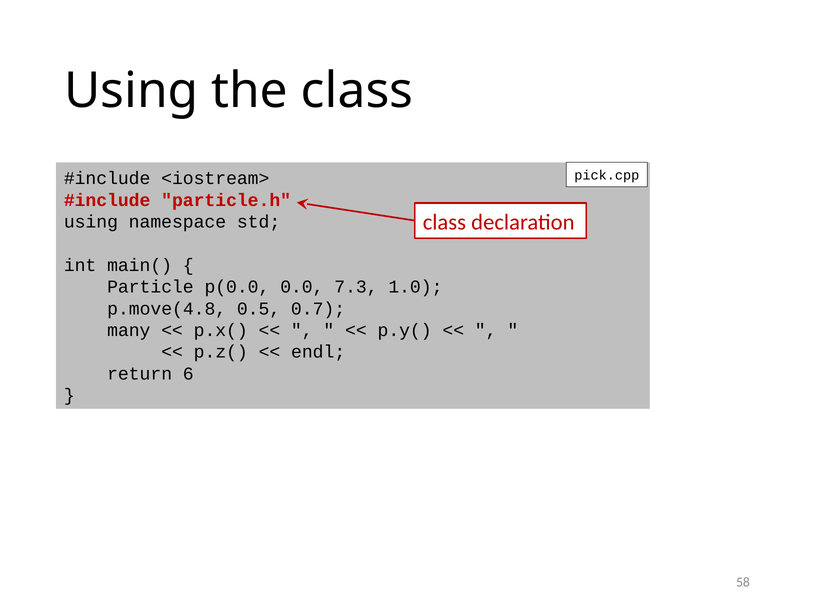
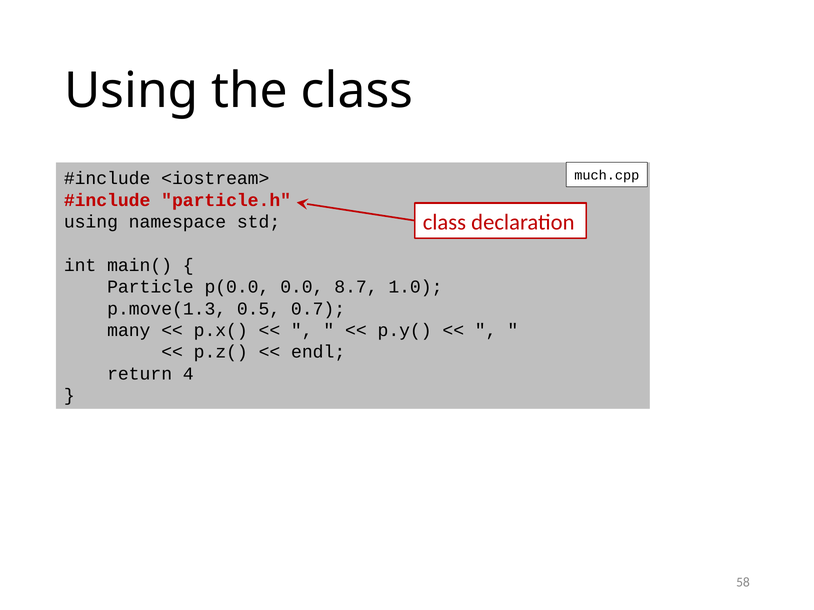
pick.cpp: pick.cpp -> much.cpp
7.3: 7.3 -> 8.7
p.move(4.8: p.move(4.8 -> p.move(1.3
6: 6 -> 4
